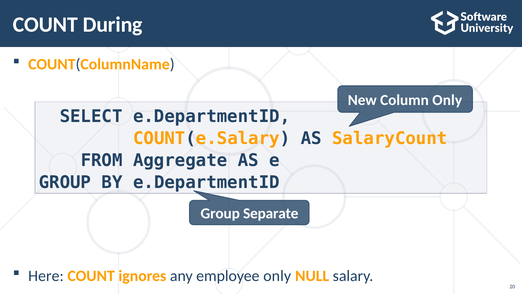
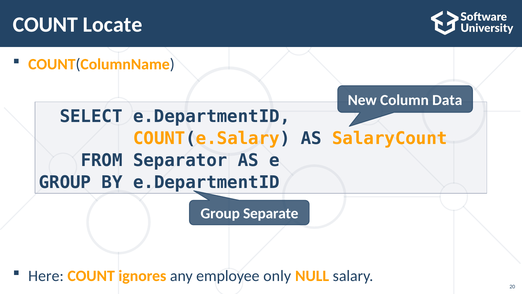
During: During -> Locate
Column Only: Only -> Data
Aggregate: Aggregate -> Separator
